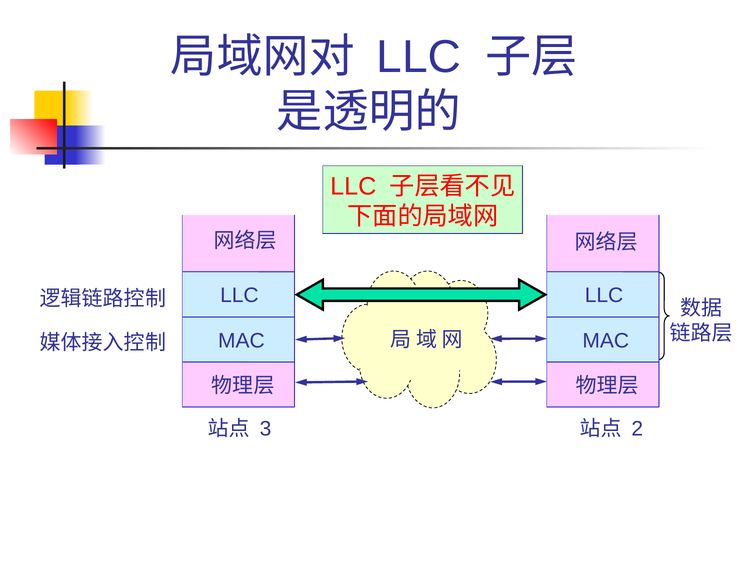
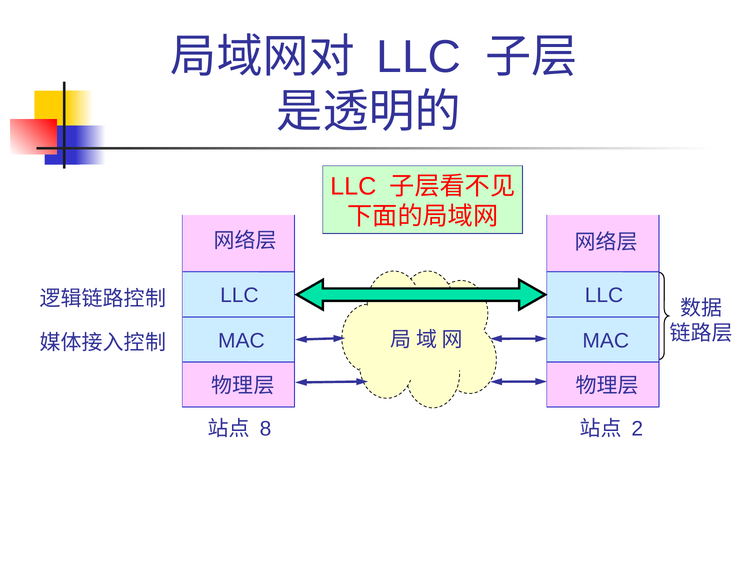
3: 3 -> 8
